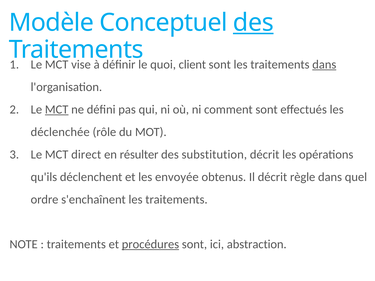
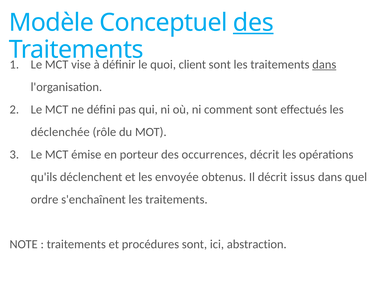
MCT at (57, 110) underline: present -> none
direct: direct -> émise
résulter: résulter -> porteur
substitution: substitution -> occurrences
règle: règle -> issus
procédures underline: present -> none
